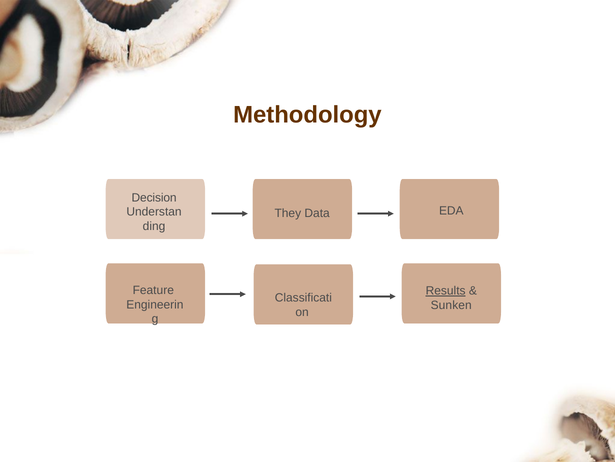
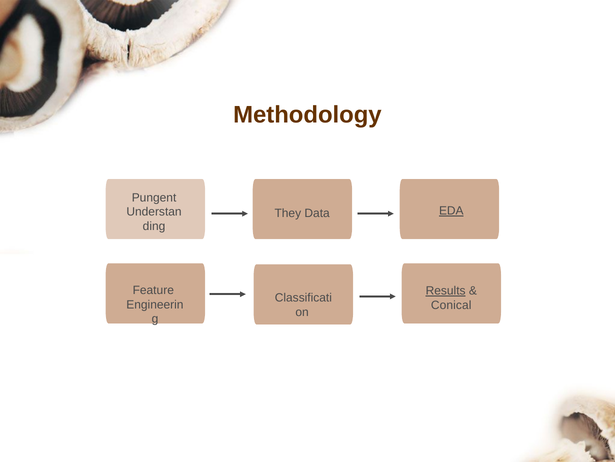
Decision: Decision -> Pungent
EDA underline: none -> present
Sunken: Sunken -> Conical
